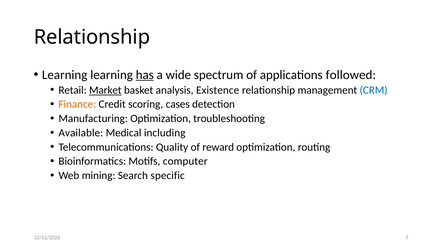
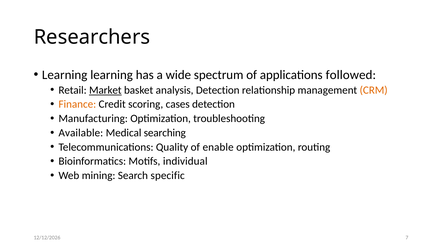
Relationship at (92, 37): Relationship -> Researchers
has underline: present -> none
analysis Existence: Existence -> Detection
CRM colour: blue -> orange
including: including -> searching
reward: reward -> enable
computer: computer -> individual
